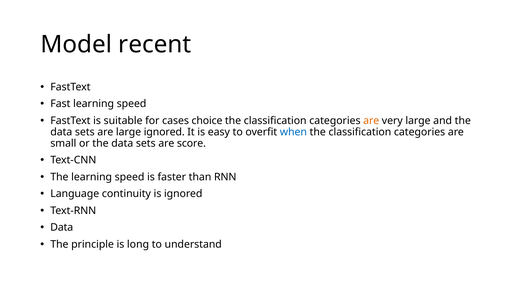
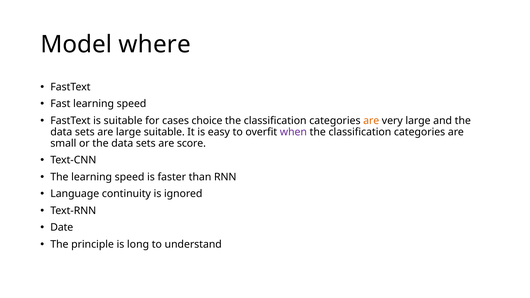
recent: recent -> where
large ignored: ignored -> suitable
when colour: blue -> purple
Data at (62, 228): Data -> Date
